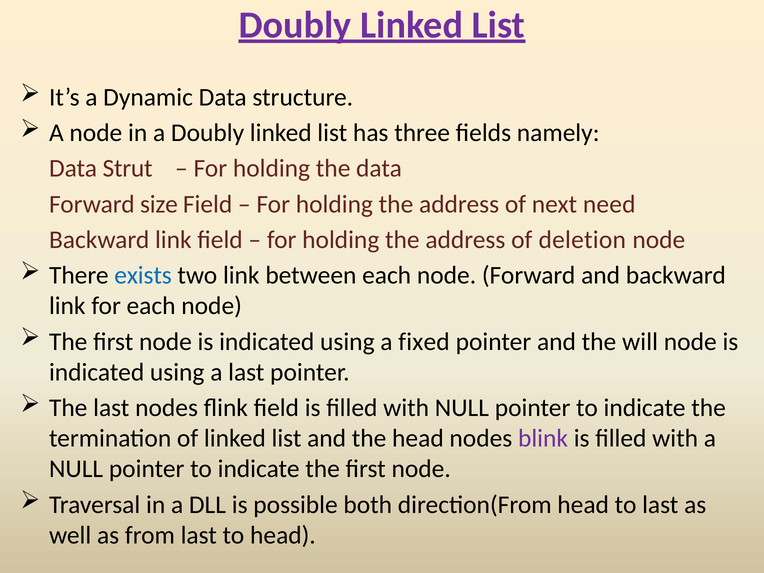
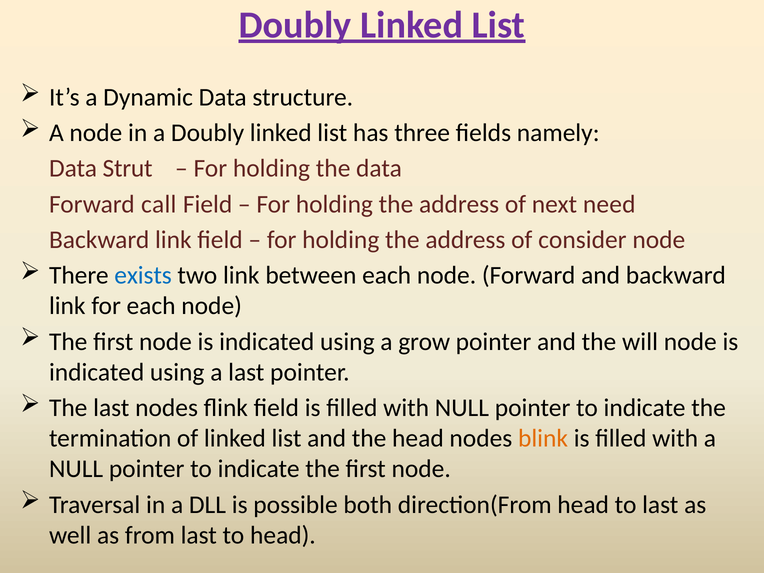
size: size -> call
deletion: deletion -> consider
fixed: fixed -> grow
blink colour: purple -> orange
